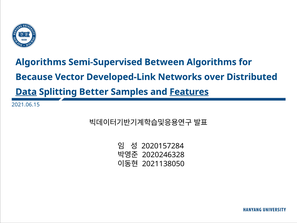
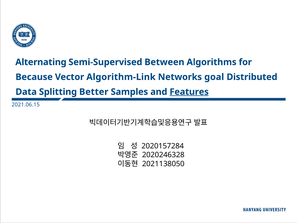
Algorithms at (41, 62): Algorithms -> Alternating
Developed-Link: Developed-Link -> Algorithm-Link
over: over -> goal
Data underline: present -> none
